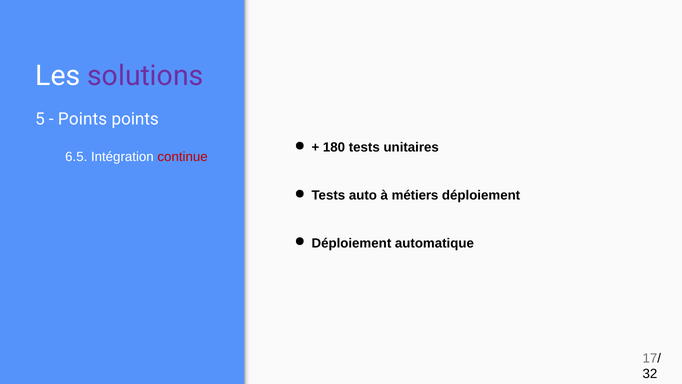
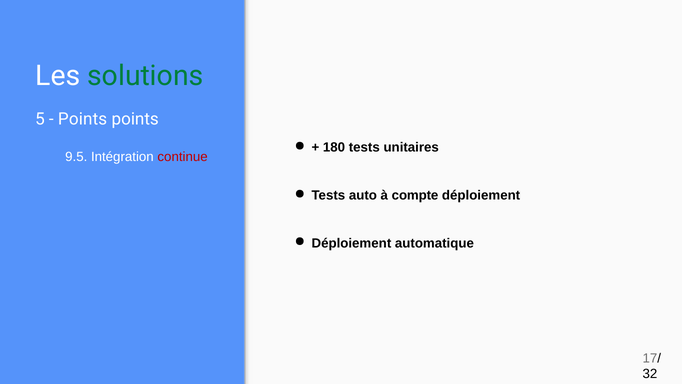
solutions colour: purple -> green
6.5: 6.5 -> 9.5
métiers: métiers -> compte
